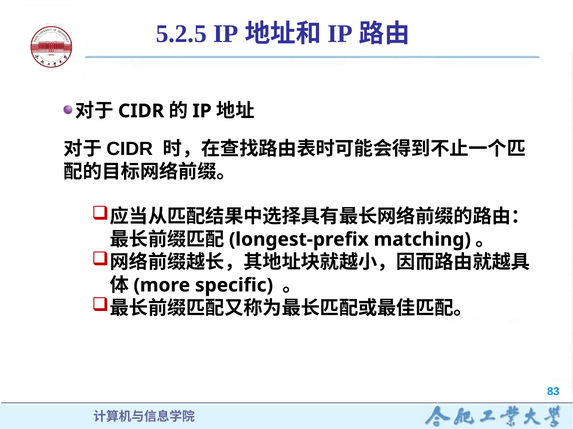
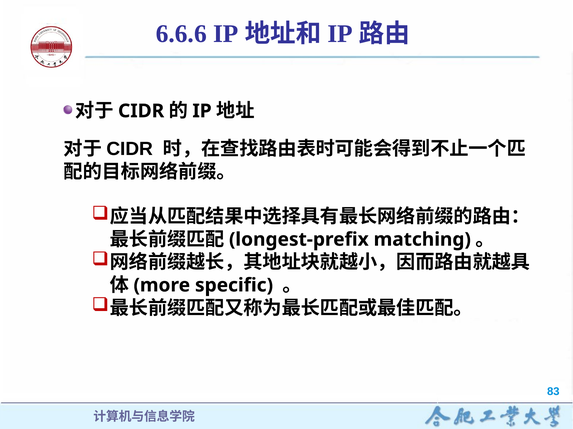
5.2.5: 5.2.5 -> 6.6.6
